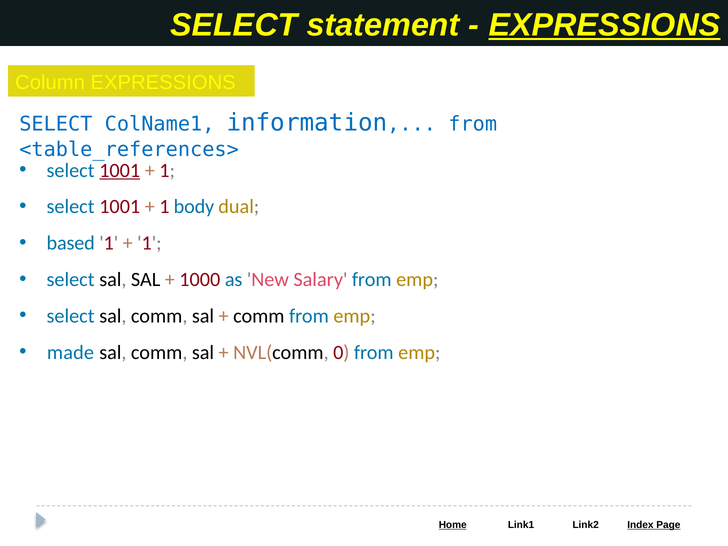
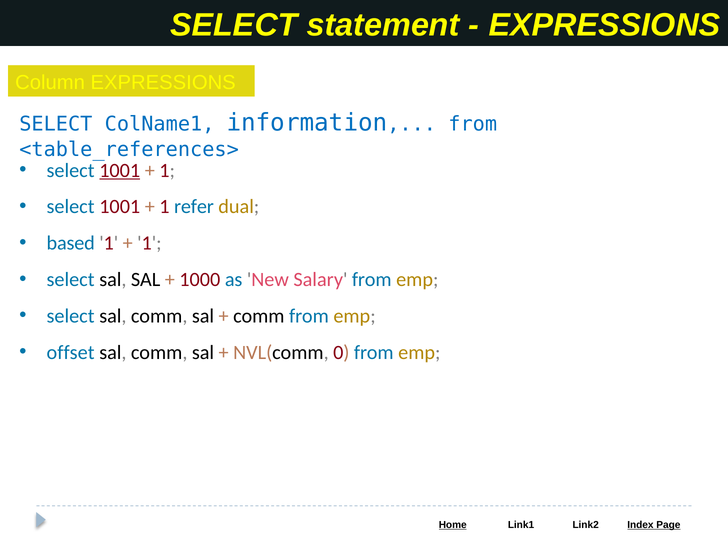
EXPRESSIONS at (605, 25) underline: present -> none
body: body -> refer
made: made -> offset
